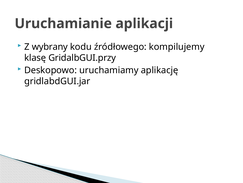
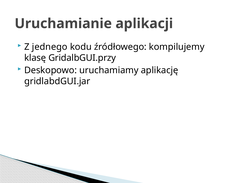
wybrany: wybrany -> jednego
